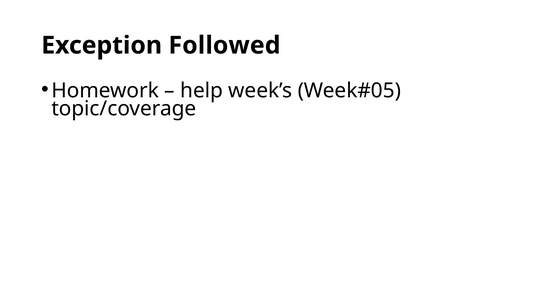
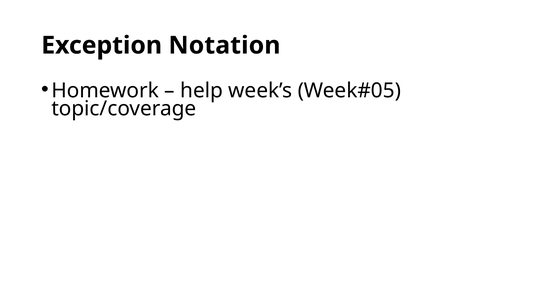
Followed: Followed -> Notation
